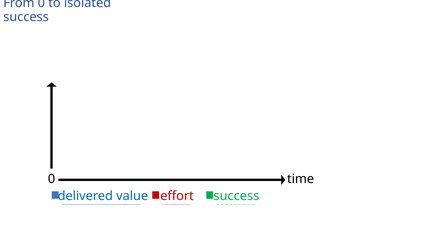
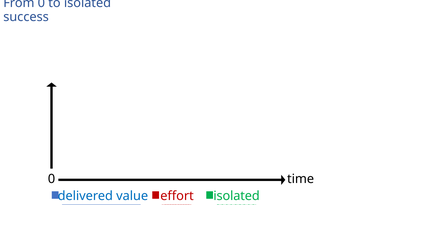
effort success: success -> isolated
